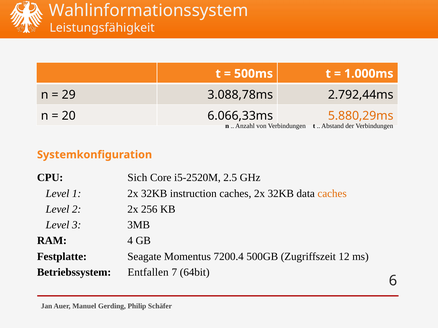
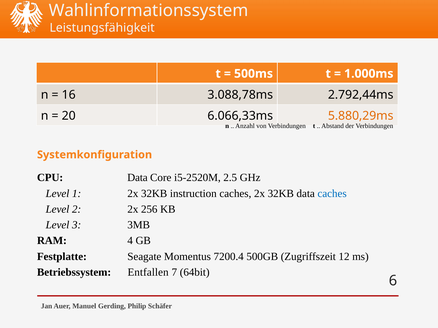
29: 29 -> 16
CPU Sich: Sich -> Data
caches at (332, 194) colour: orange -> blue
